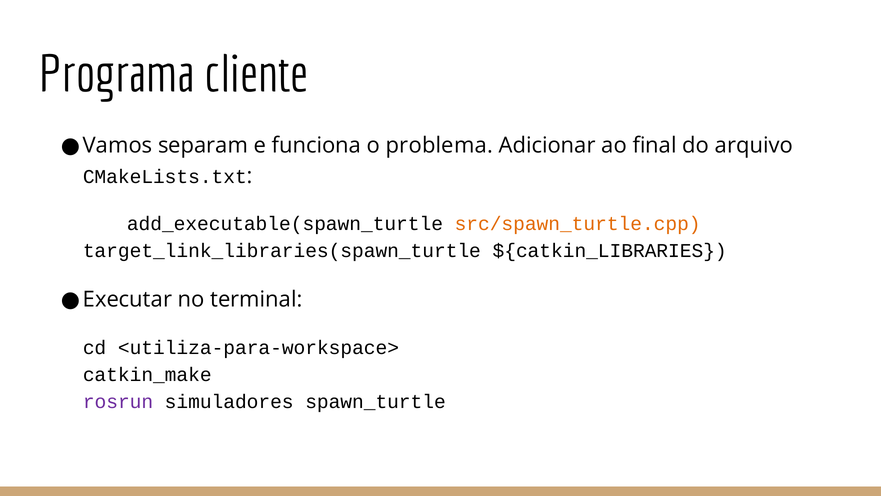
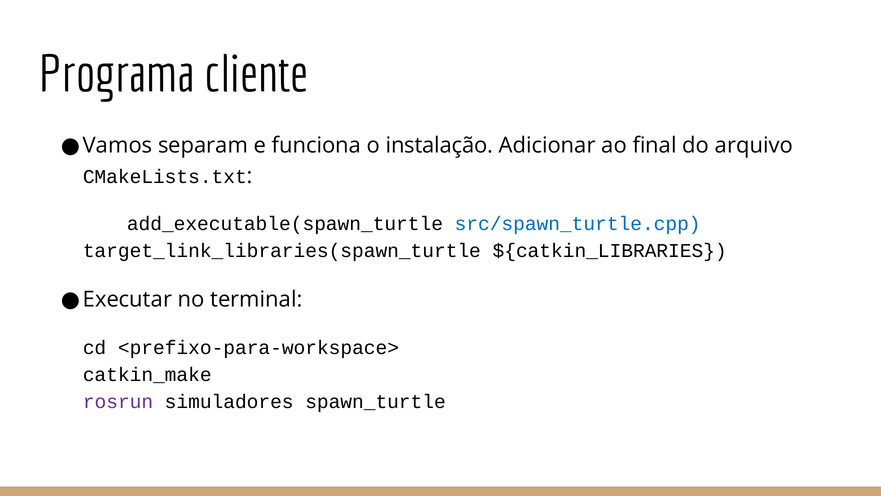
problema: problema -> instalação
src/spawn_turtle.cpp colour: orange -> blue
<utiliza-para-workspace>: <utiliza-para-workspace> -> <prefixo-para-workspace>
